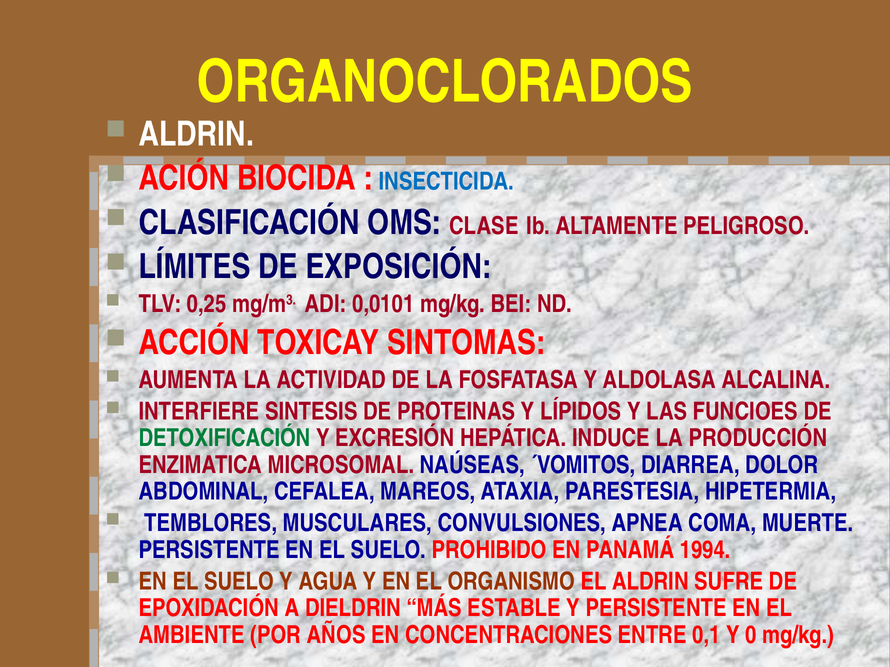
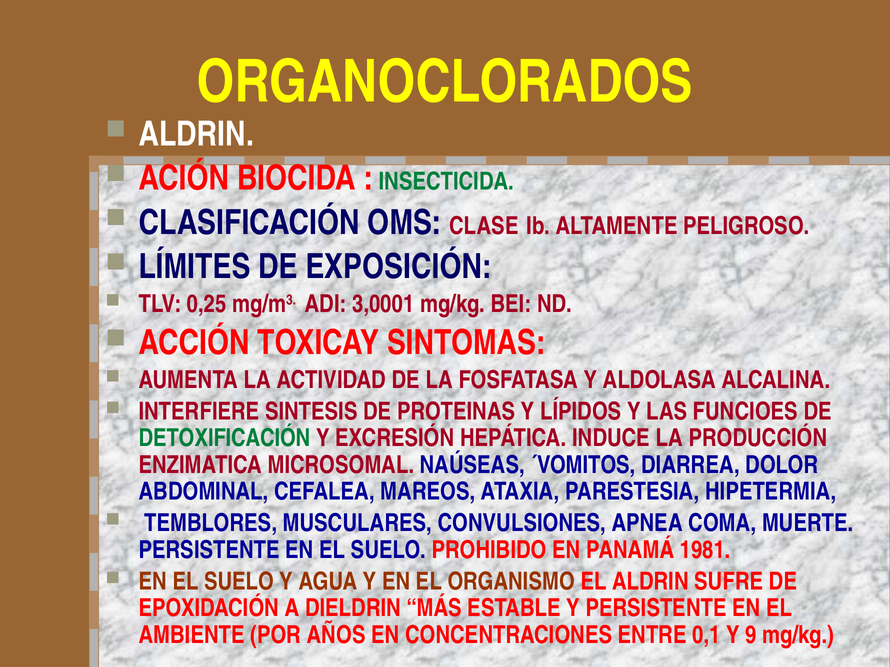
INSECTICIDA colour: blue -> green
0,0101: 0,0101 -> 3,0001
1994: 1994 -> 1981
0: 0 -> 9
